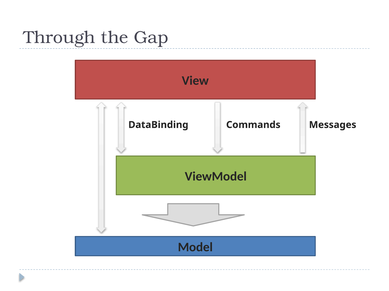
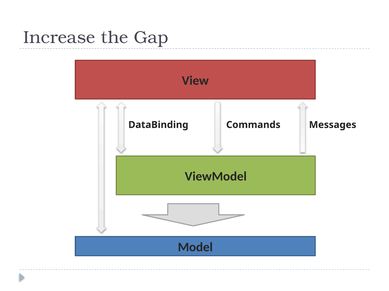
Through: Through -> Increase
